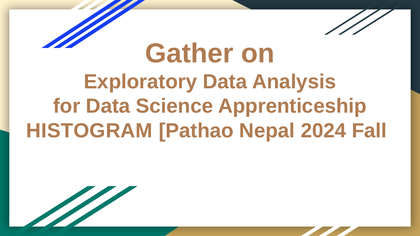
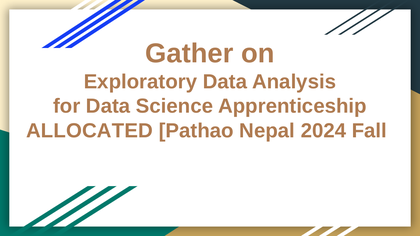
HISTOGRAM: HISTOGRAM -> ALLOCATED
